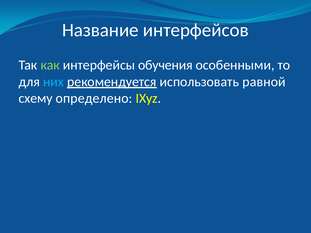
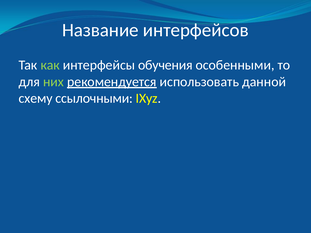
них colour: light blue -> light green
равной: равной -> данной
определено: определено -> ссылочными
